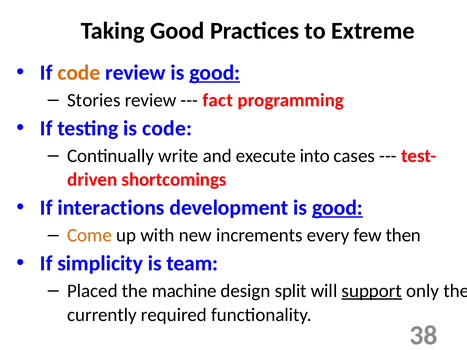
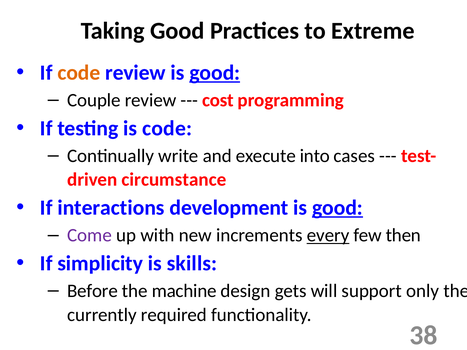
Stories: Stories -> Couple
fact: fact -> cost
shortcomings: shortcomings -> circumstance
Come colour: orange -> purple
every underline: none -> present
team: team -> skills
Placed: Placed -> Before
split: split -> gets
support underline: present -> none
